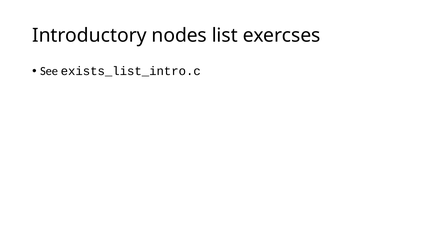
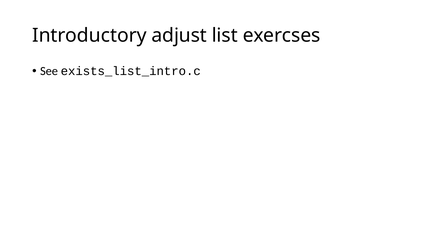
nodes: nodes -> adjust
